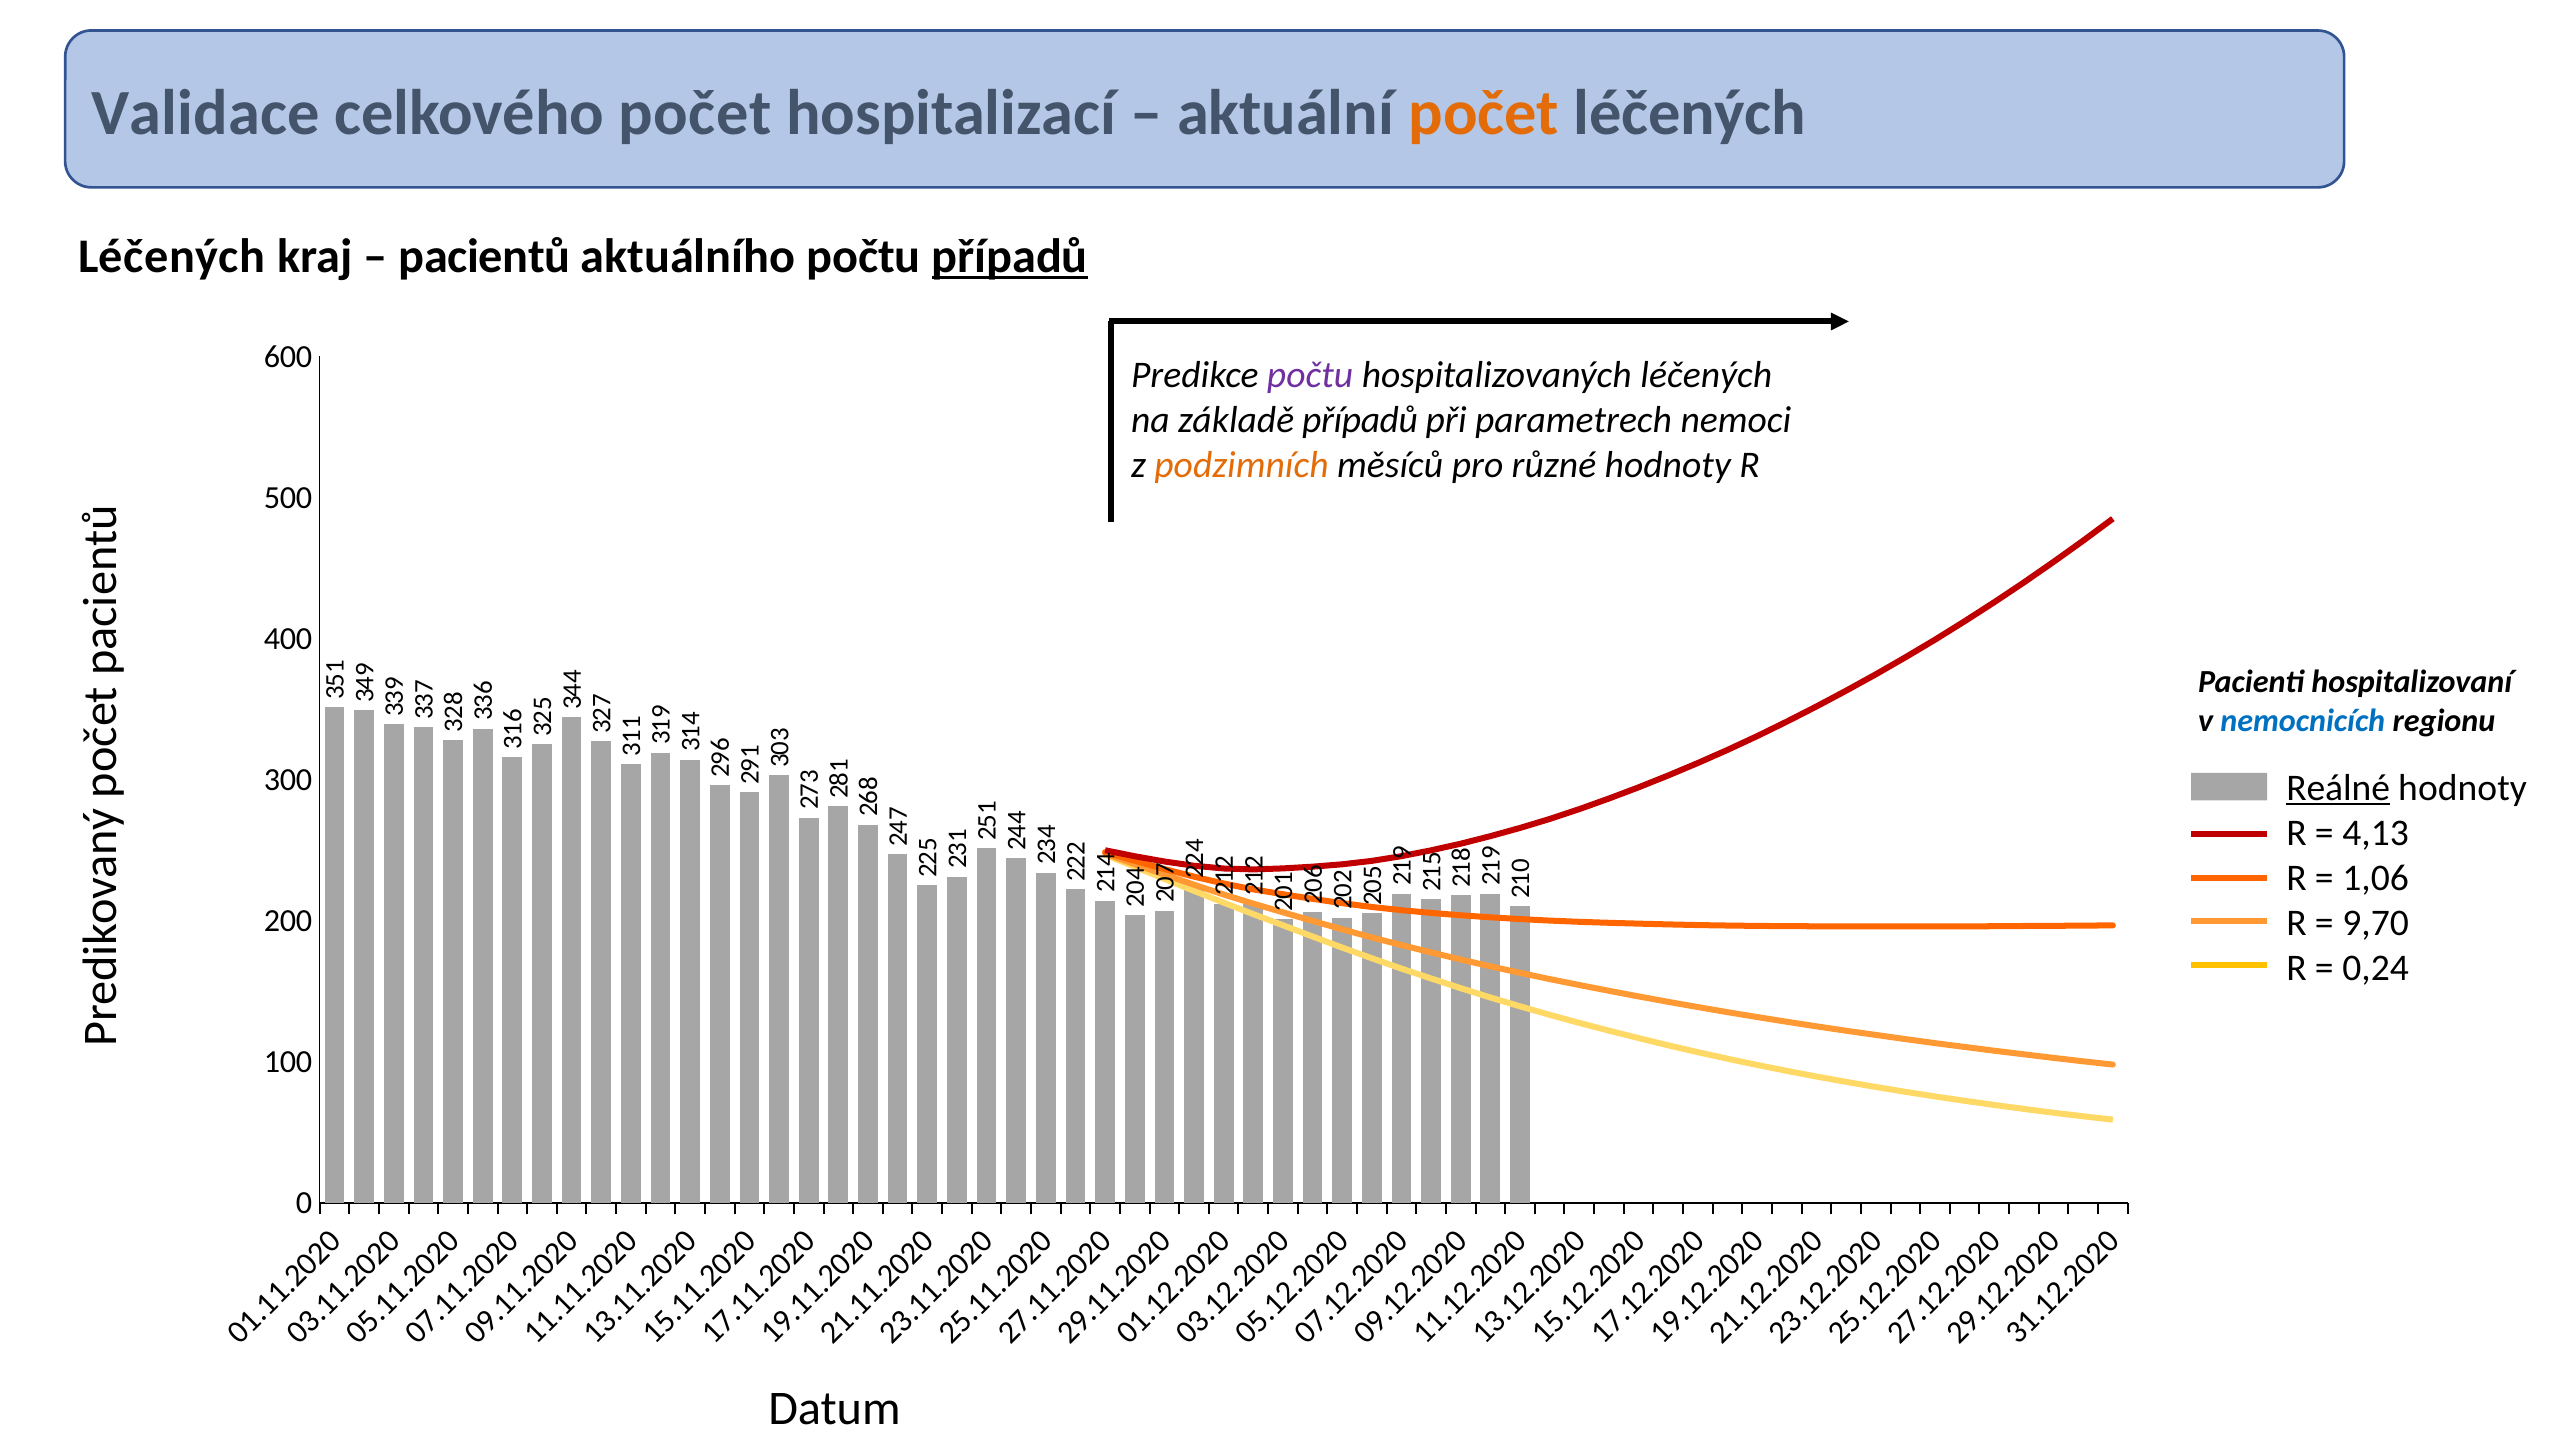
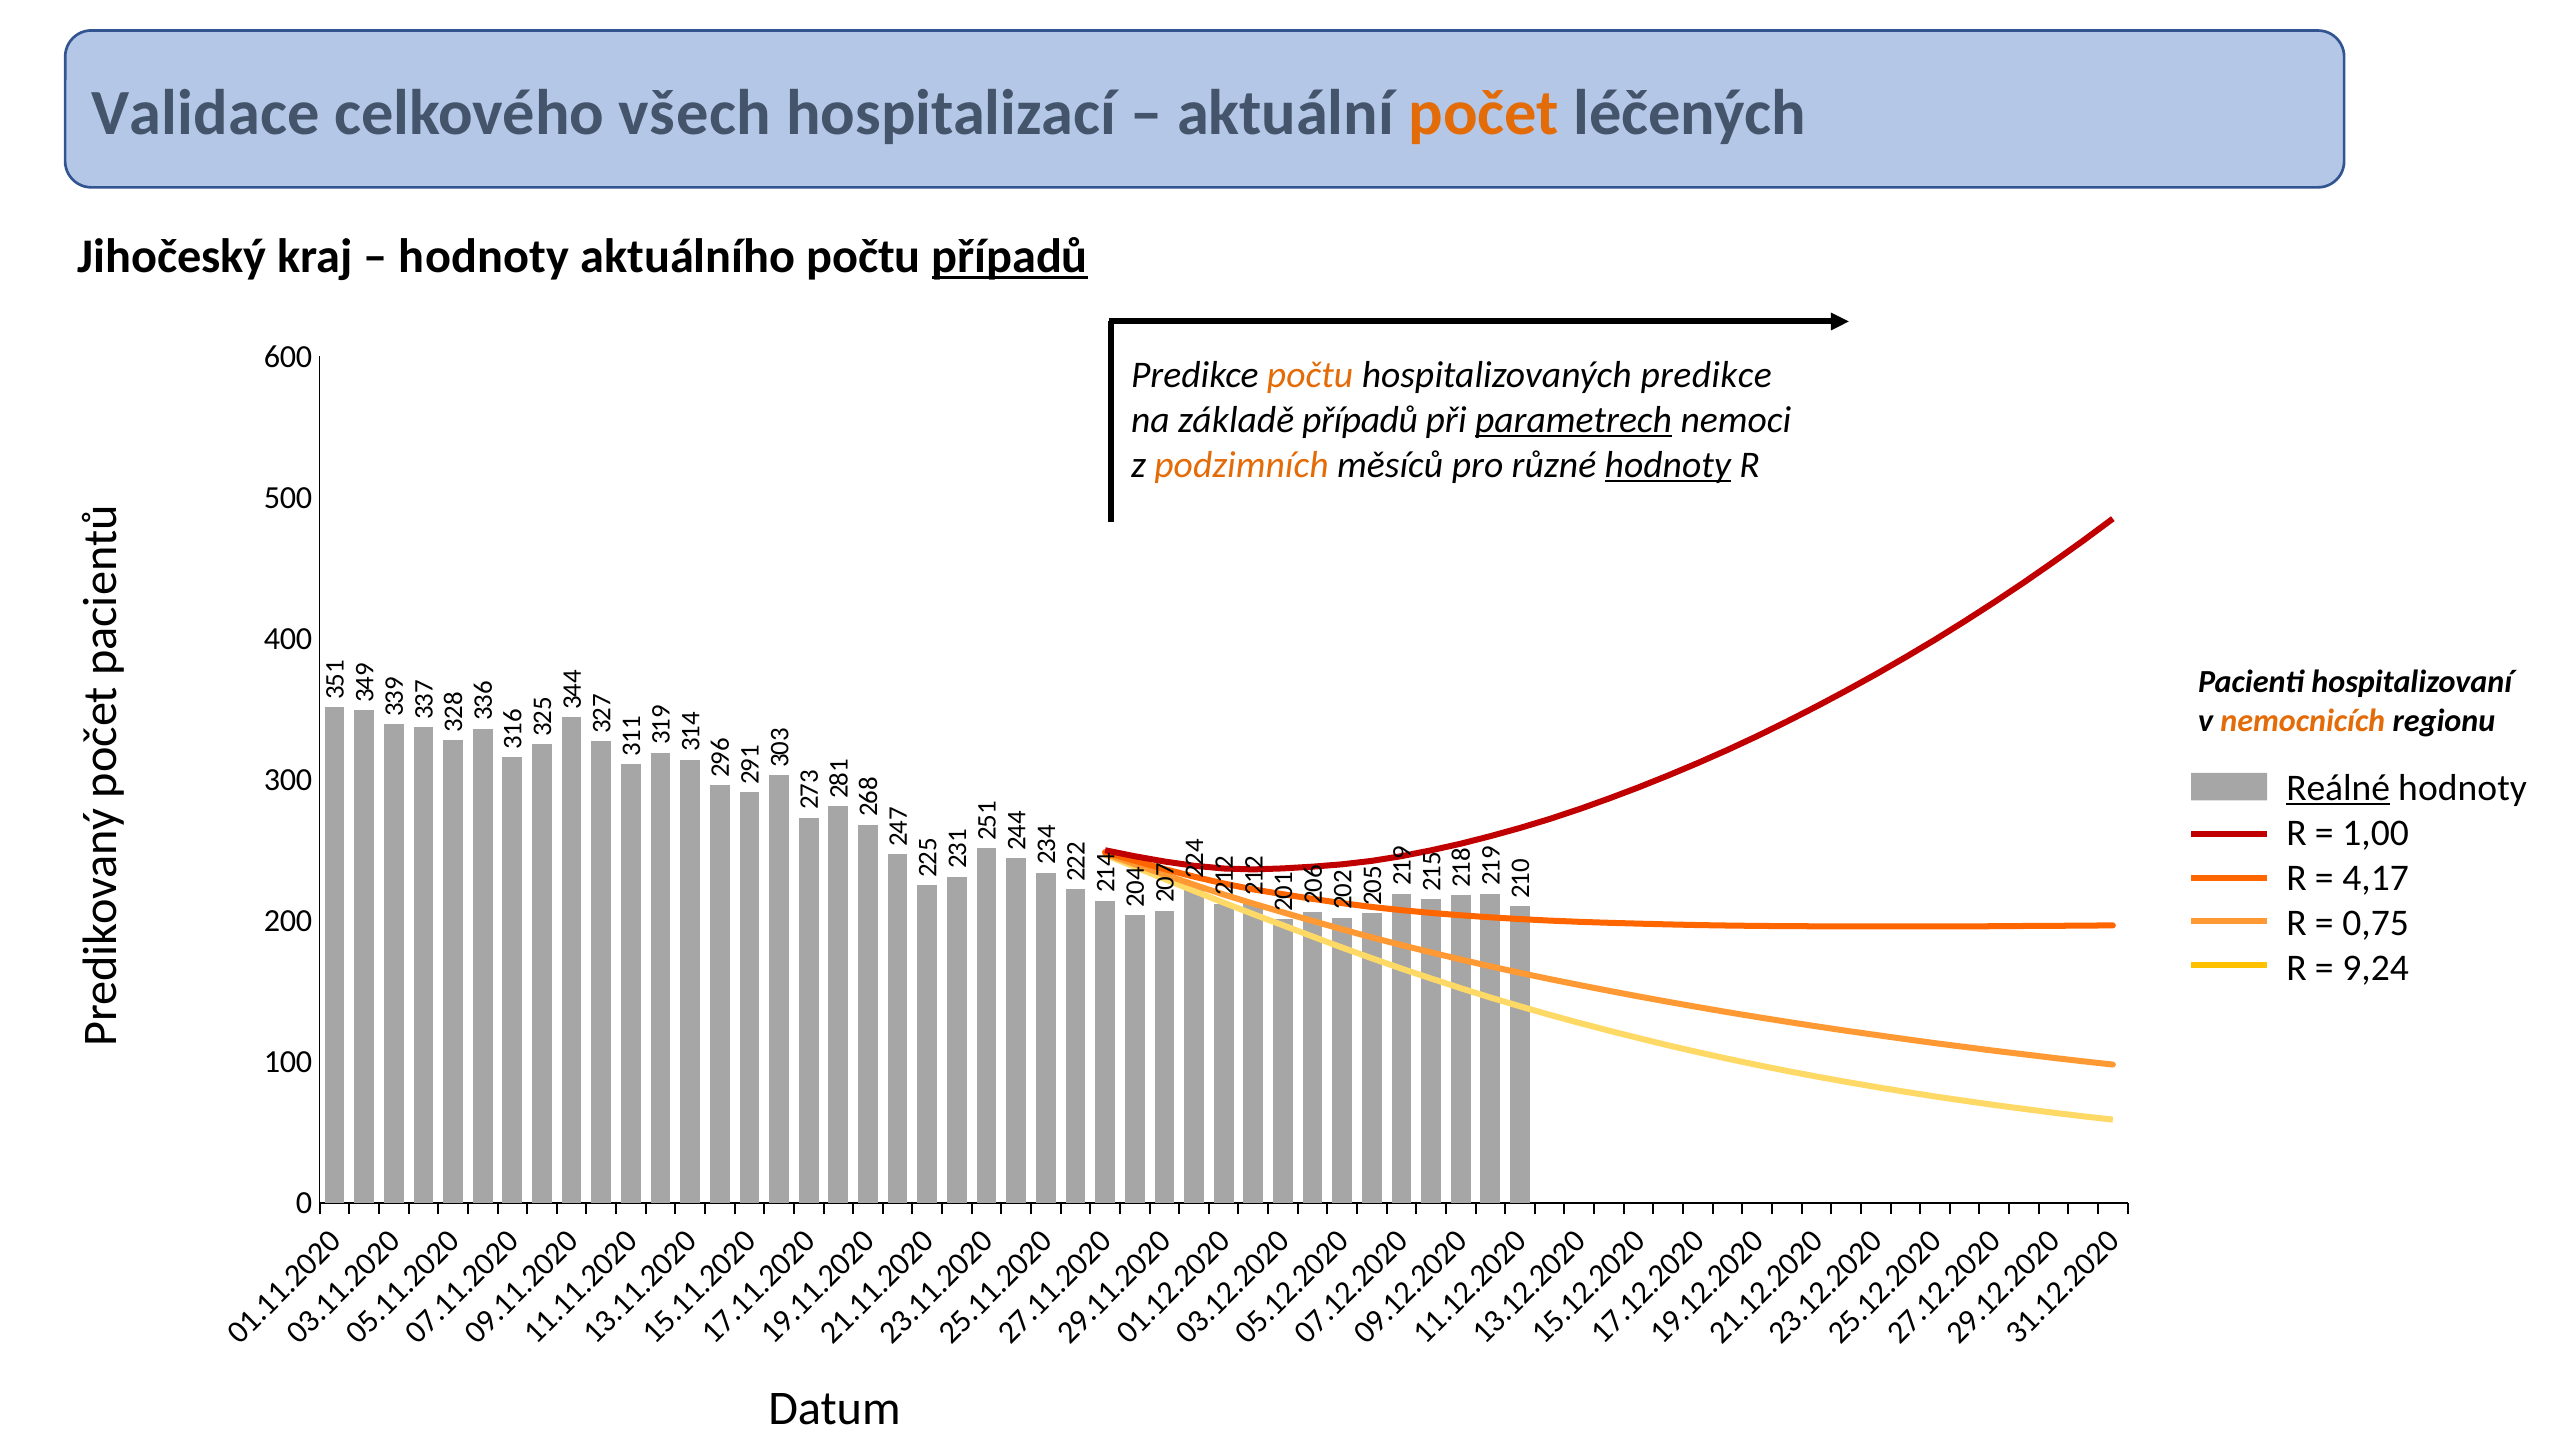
celkového počet: počet -> všech
Léčených at (172, 257): Léčených -> Jihočeský
pacientů at (485, 257): pacientů -> hodnoty
počtu at (1310, 375) colour: purple -> orange
hospitalizovaných léčených: léčených -> predikce
parametrech underline: none -> present
hodnoty at (1668, 465) underline: none -> present
nemocnicích colour: blue -> orange
4,13: 4,13 -> 1,00
1,06: 1,06 -> 4,17
9,70: 9,70 -> 0,75
0,24: 0,24 -> 9,24
